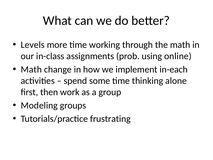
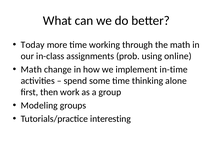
Levels: Levels -> Today
in-each: in-each -> in-time
frustrating: frustrating -> interesting
